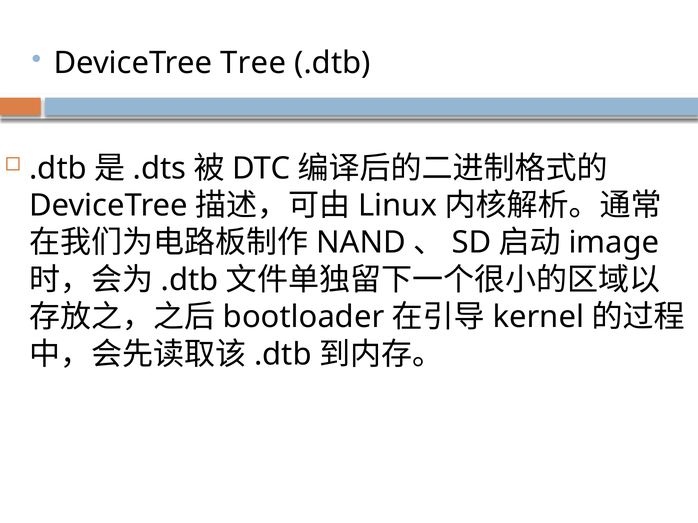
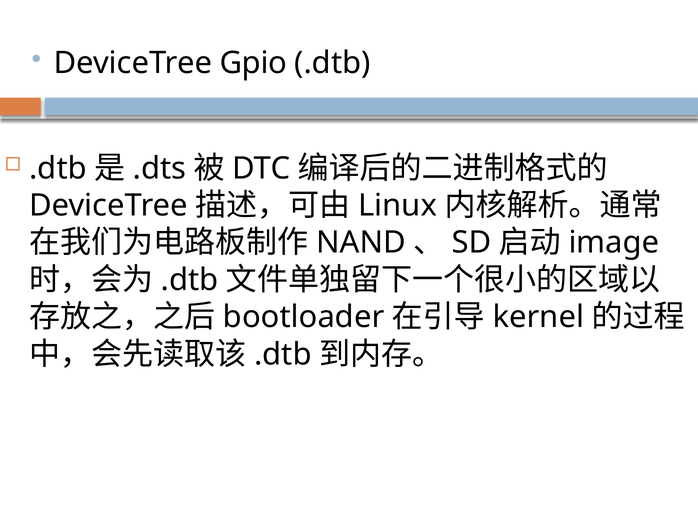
Tree: Tree -> Gpio
